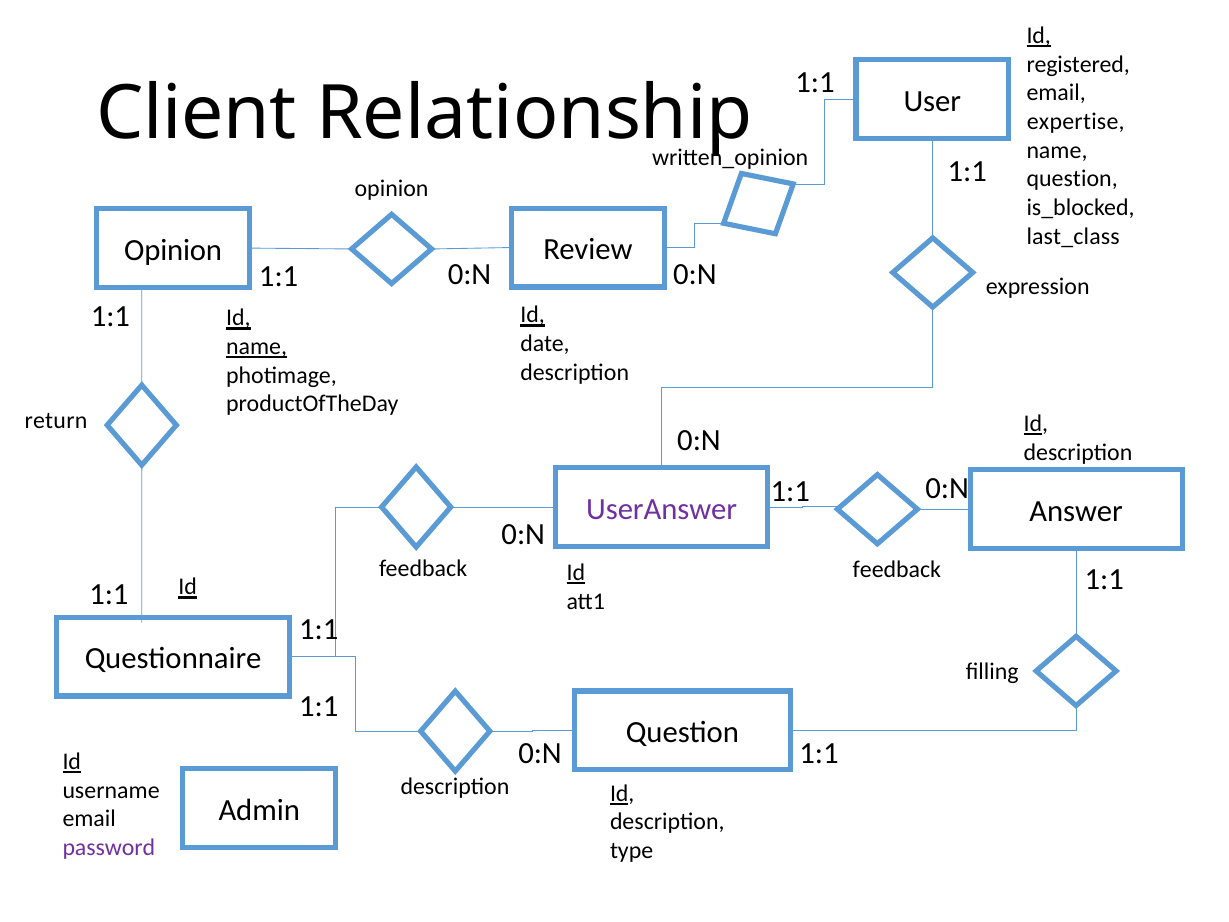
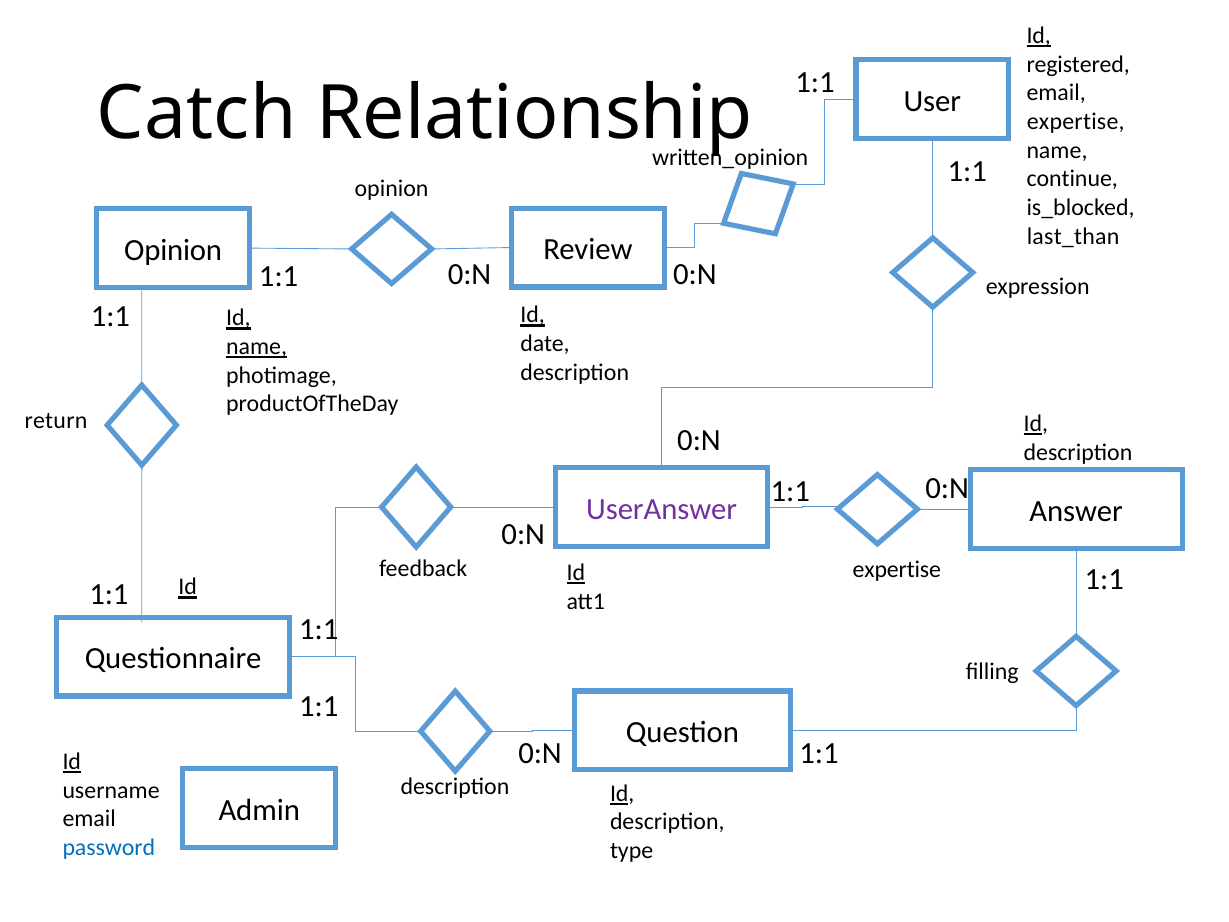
Client: Client -> Catch
question at (1072, 179): question -> continue
last_class: last_class -> last_than
feedback at (897, 570): feedback -> expertise
password colour: purple -> blue
